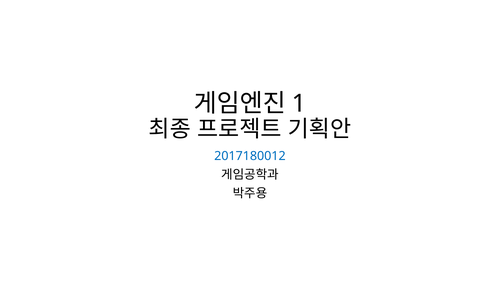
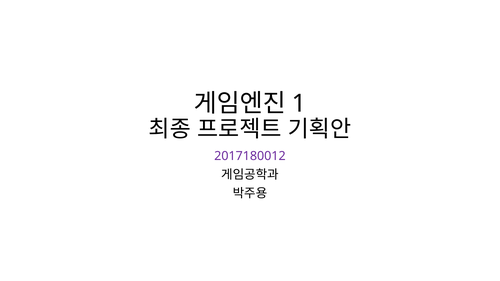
2017180012 colour: blue -> purple
